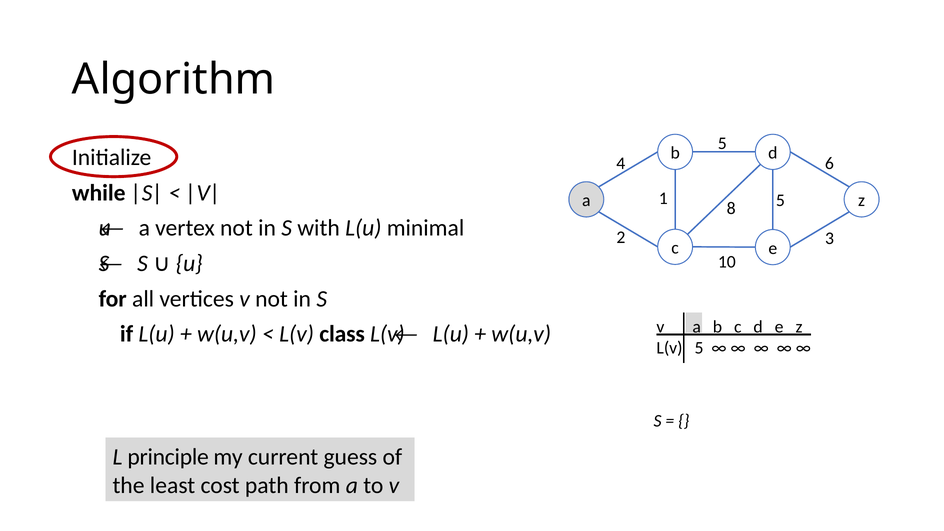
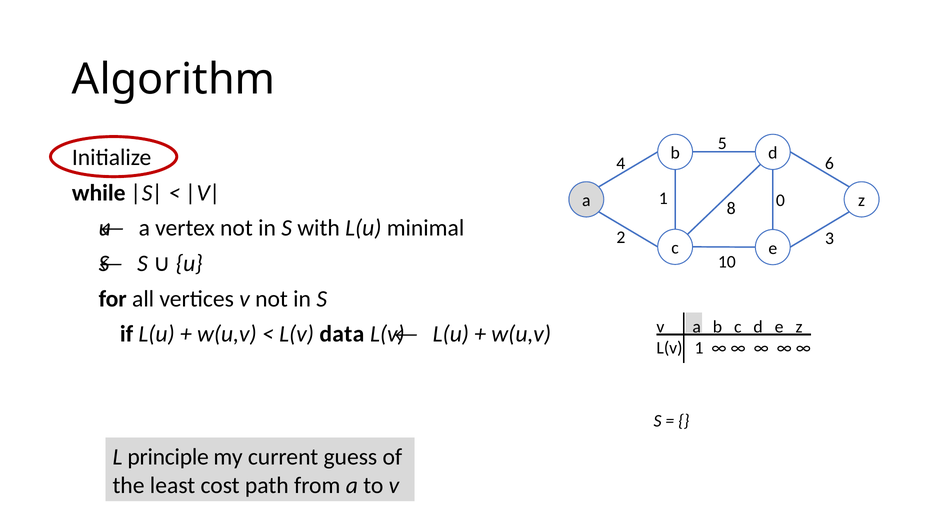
8 5: 5 -> 0
class: class -> data
L(v 5: 5 -> 1
